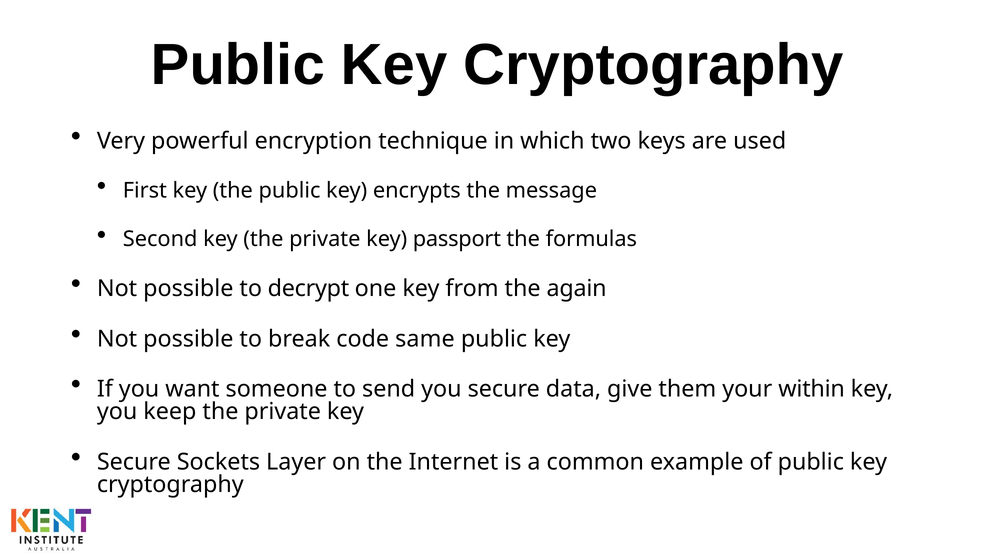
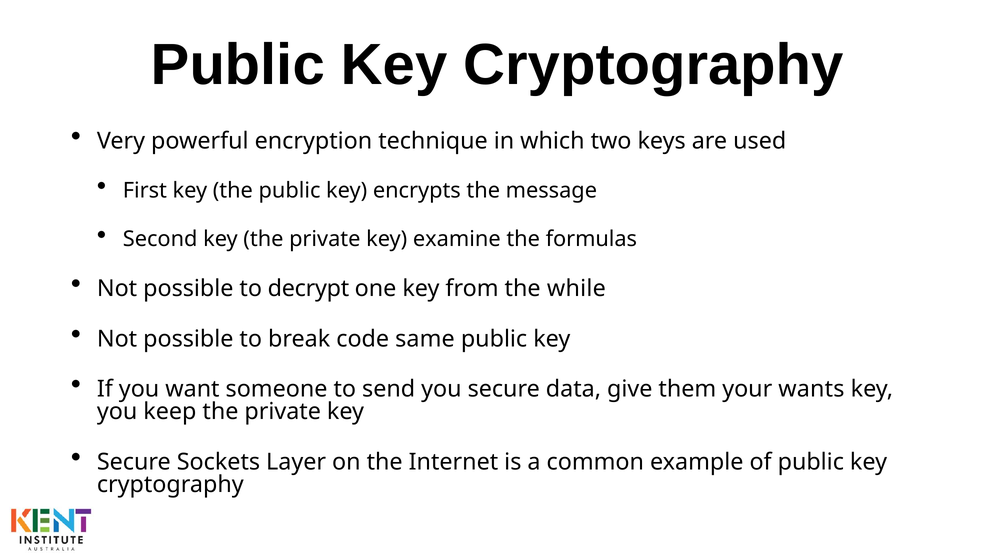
passport: passport -> examine
again: again -> while
within: within -> wants
